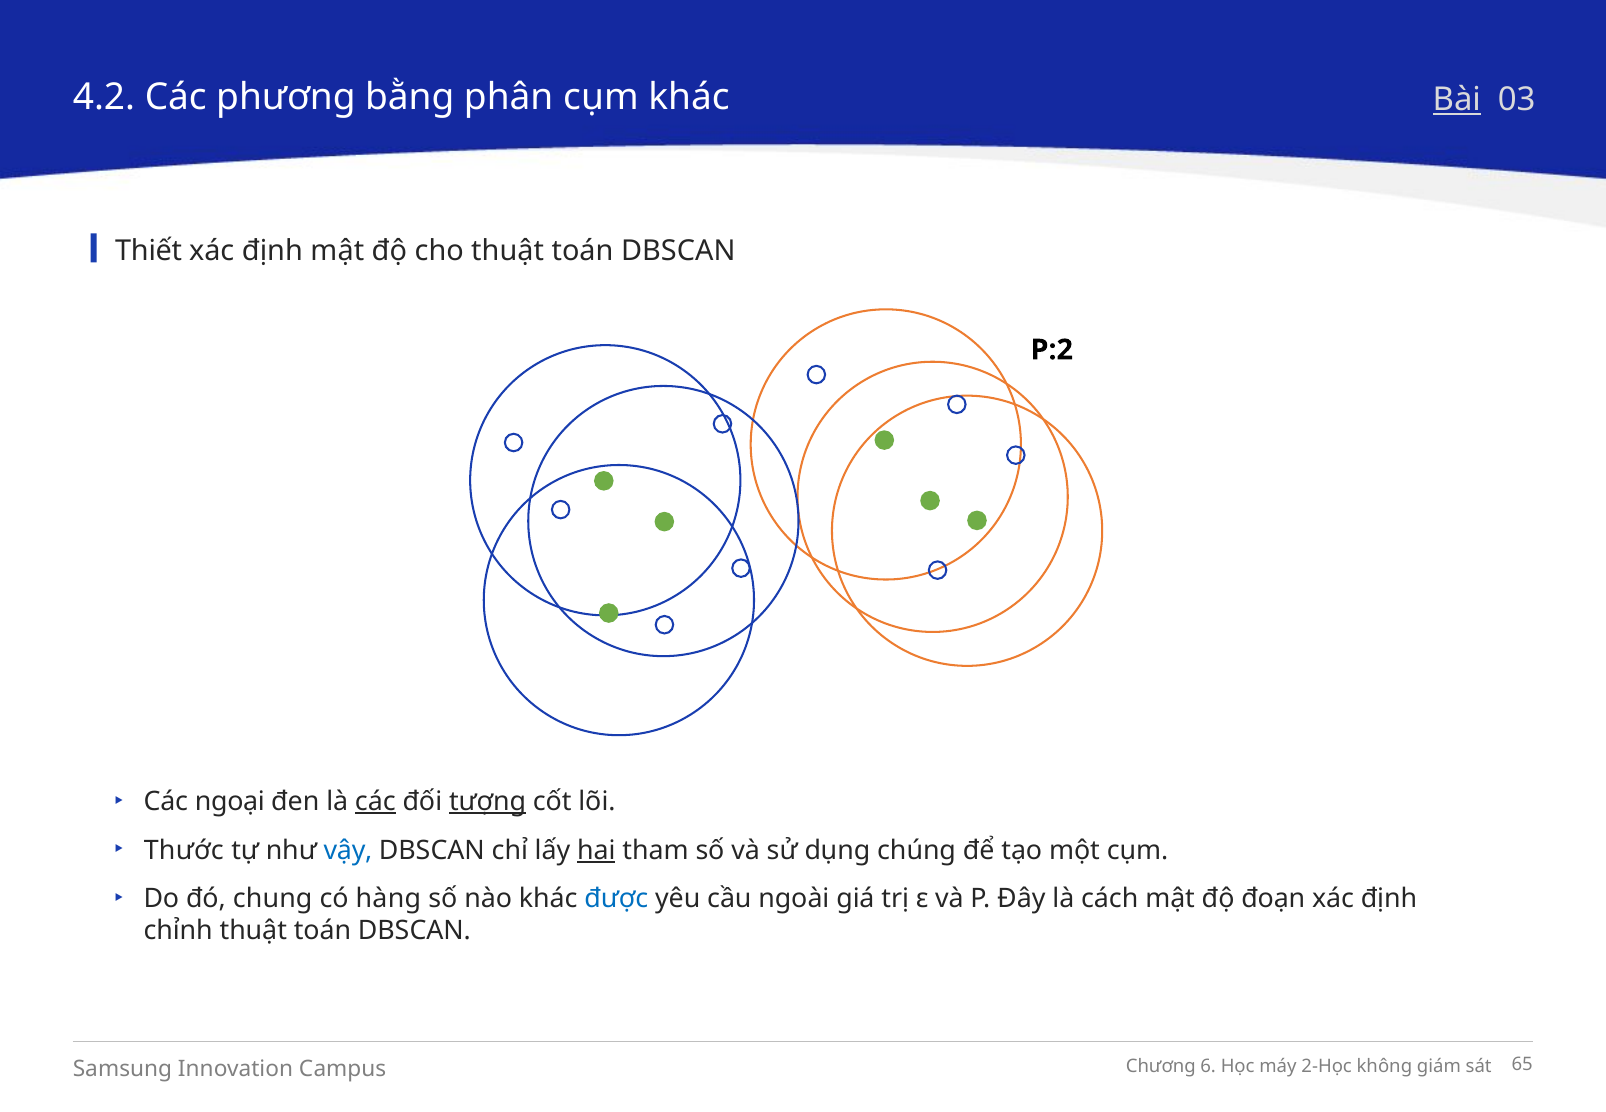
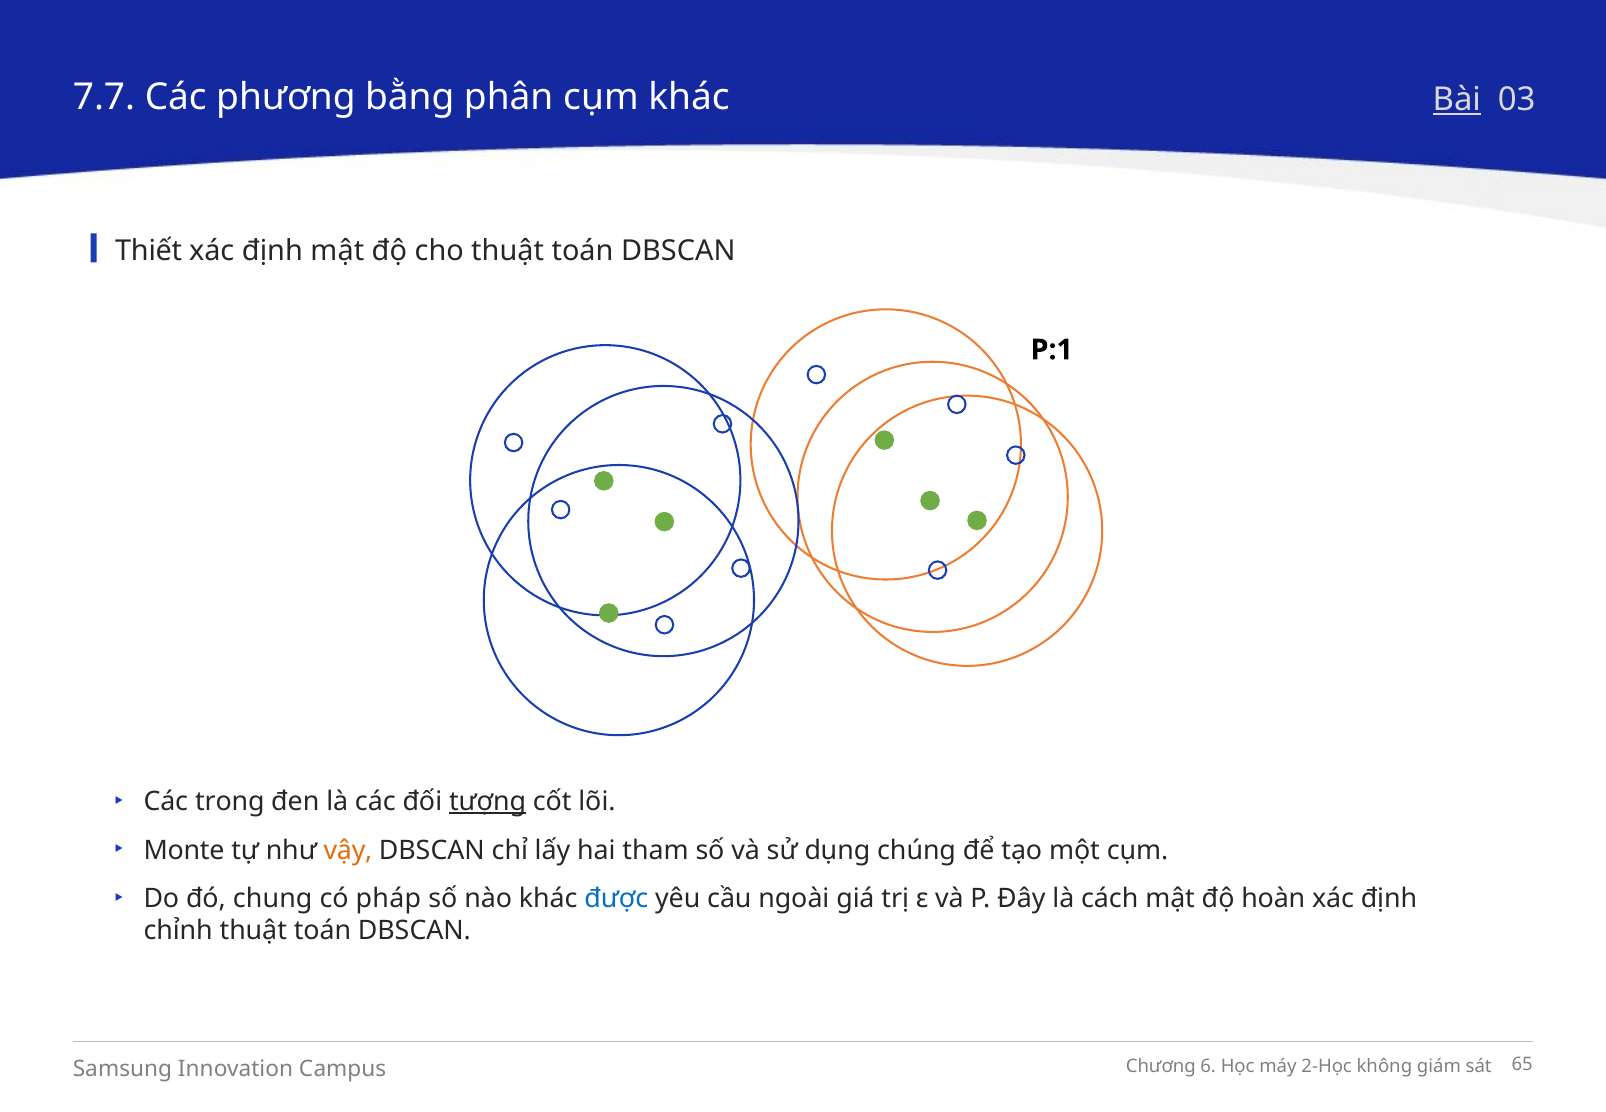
4.2: 4.2 -> 7.7
P:2: P:2 -> P:1
ngoại: ngoại -> trong
các at (375, 802) underline: present -> none
Thước: Thước -> Monte
vậy colour: blue -> orange
hai underline: present -> none
hàng: hàng -> pháp
đoạn: đoạn -> hoàn
